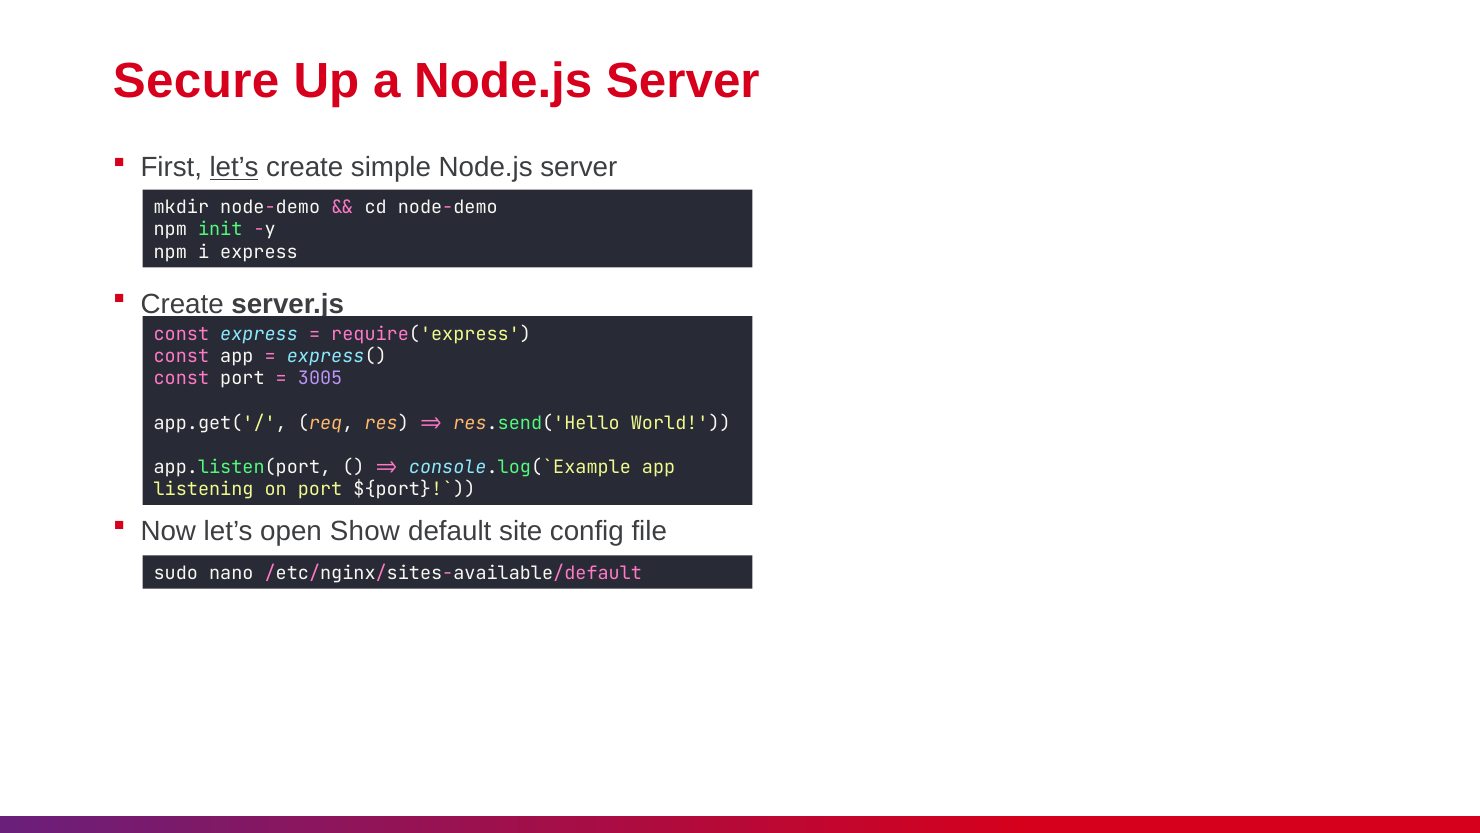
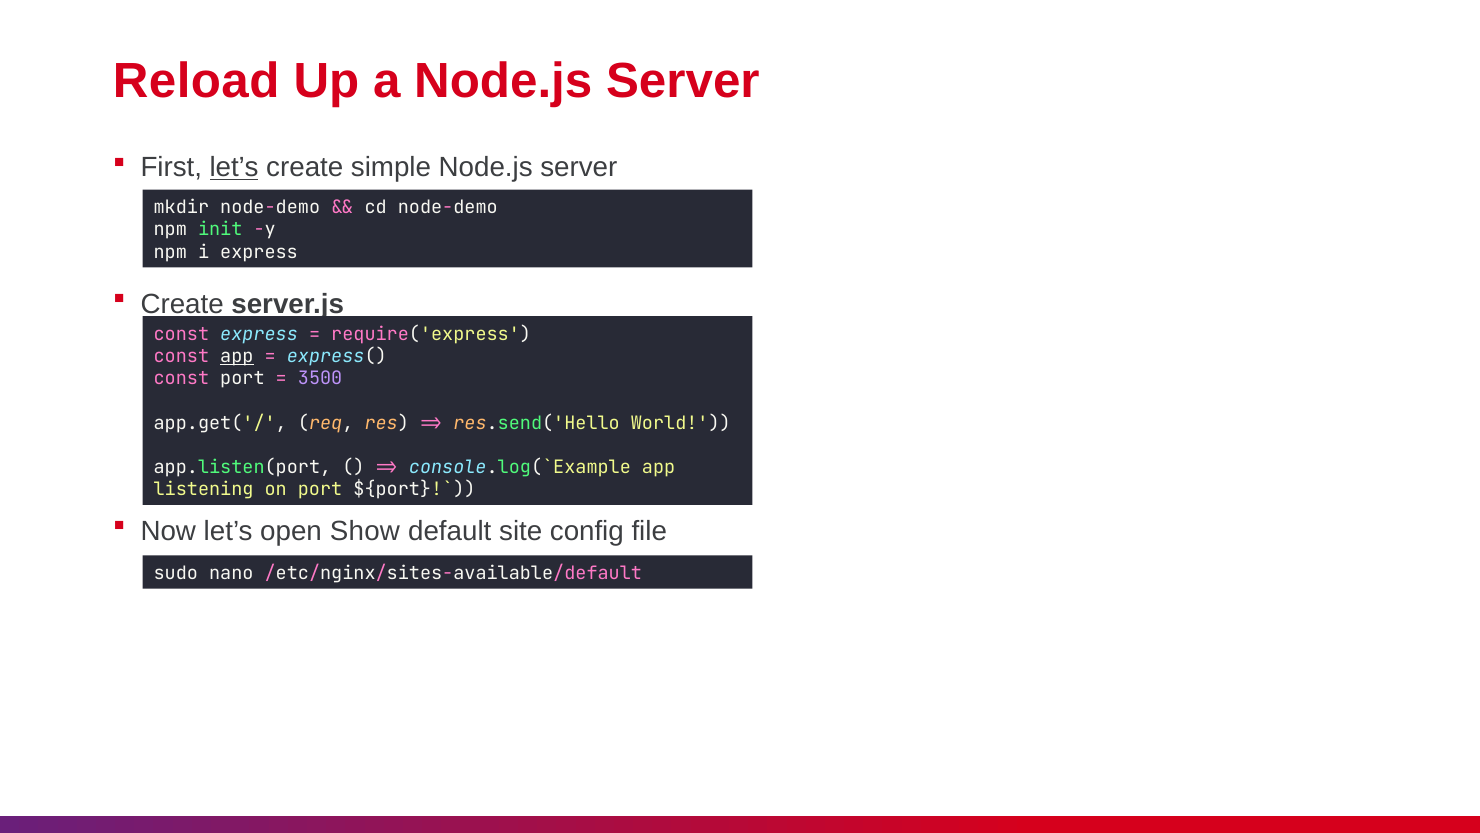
Secure: Secure -> Reload
app at (237, 356) underline: none -> present
3005: 3005 -> 3500
